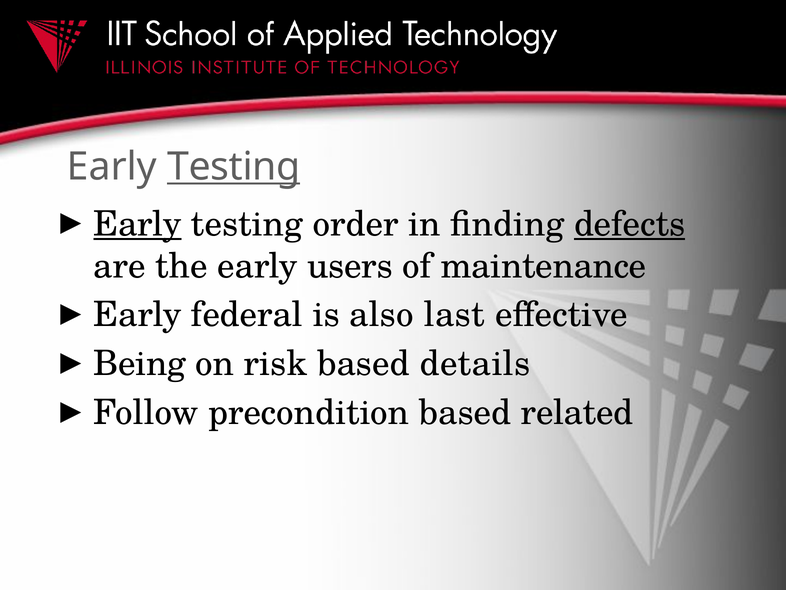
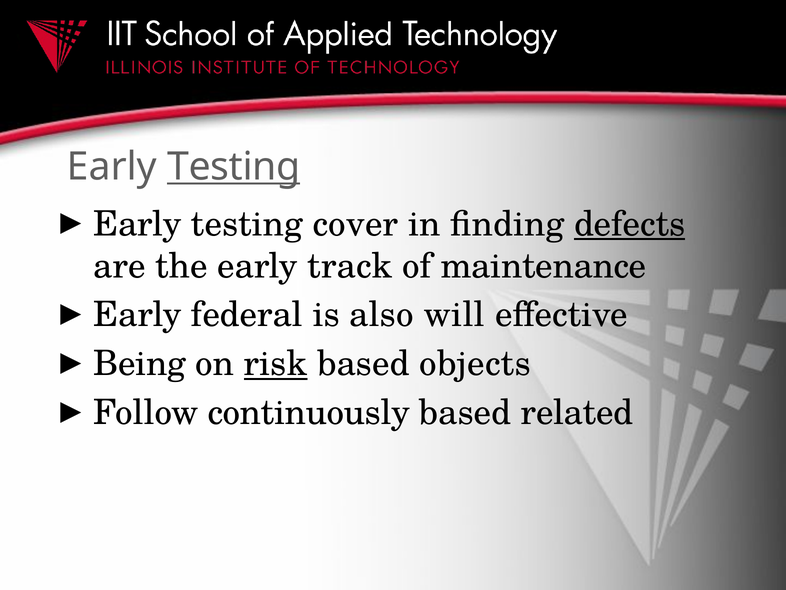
Early at (137, 224) underline: present -> none
order: order -> cover
users: users -> track
last: last -> will
risk underline: none -> present
details: details -> objects
precondition: precondition -> continuously
